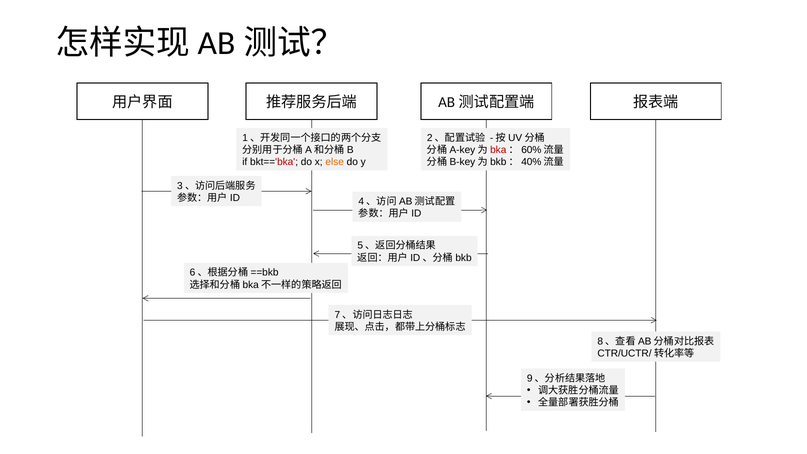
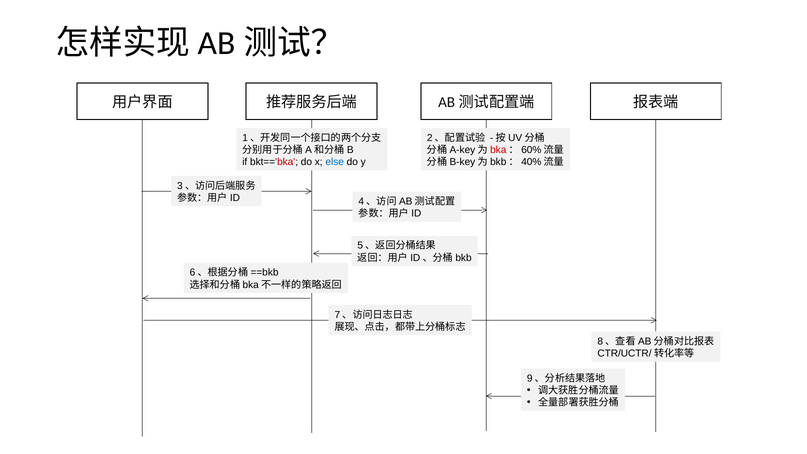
else colour: orange -> blue
